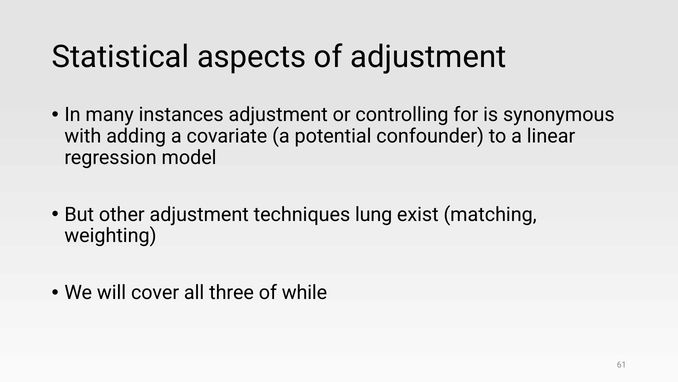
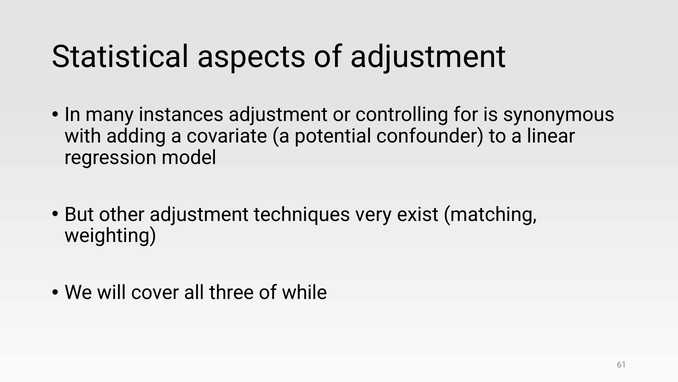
lung: lung -> very
